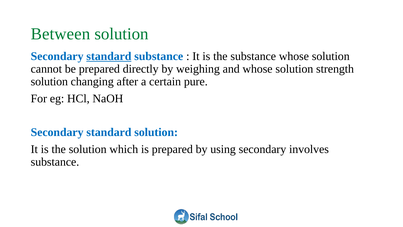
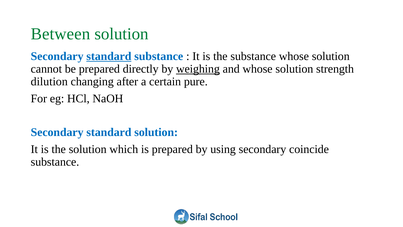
weighing underline: none -> present
solution at (49, 82): solution -> dilution
involves: involves -> coincide
